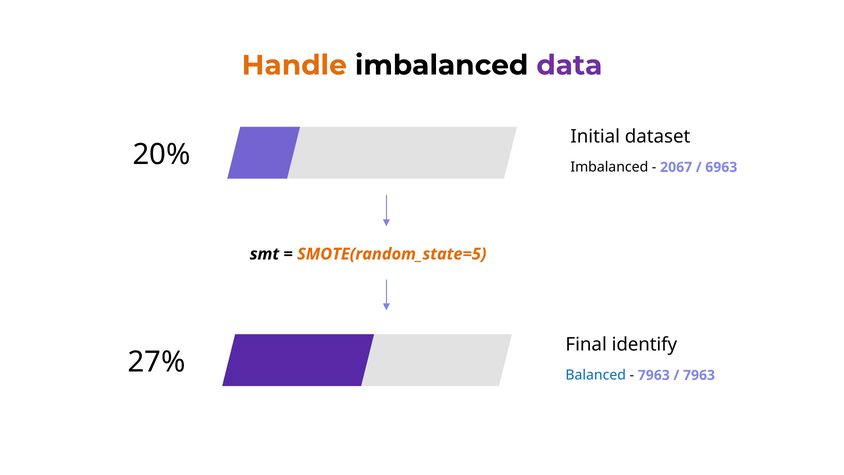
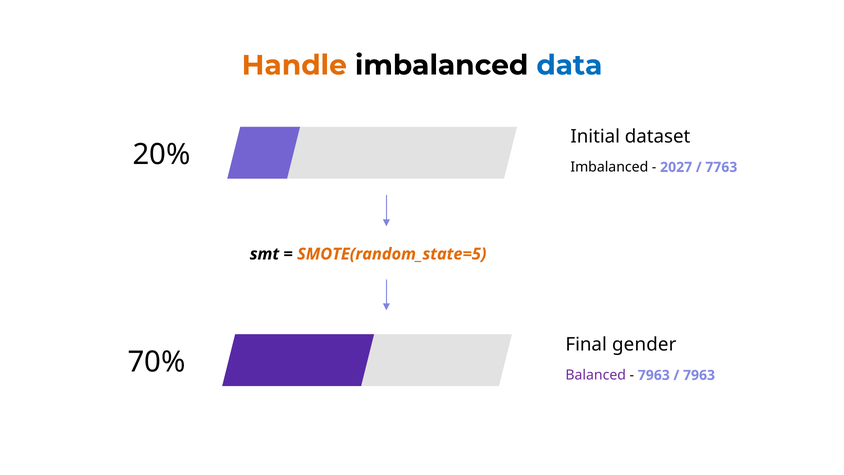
data colour: purple -> blue
2067: 2067 -> 2027
6963: 6963 -> 7763
identify: identify -> gender
27%: 27% -> 70%
Balanced colour: blue -> purple
